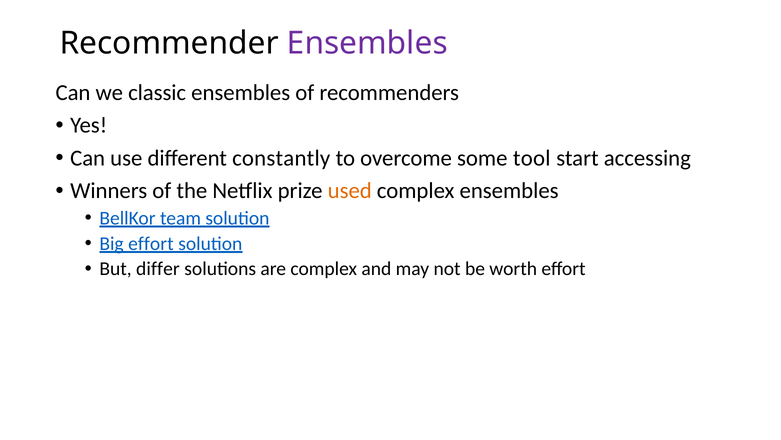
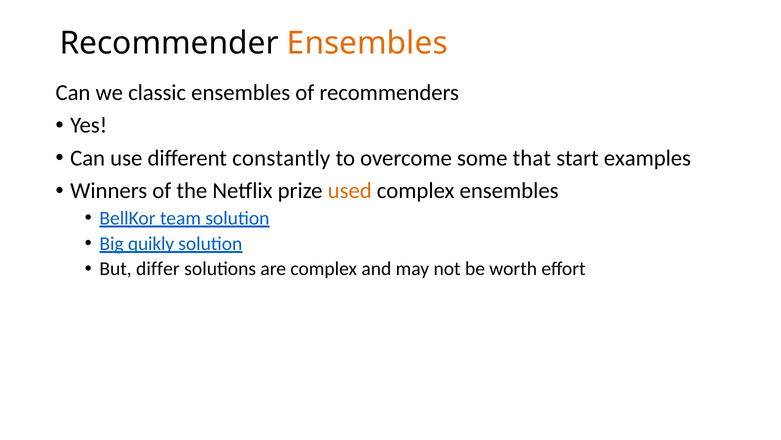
Ensembles at (367, 43) colour: purple -> orange
tool: tool -> that
accessing: accessing -> examples
Big effort: effort -> quikly
